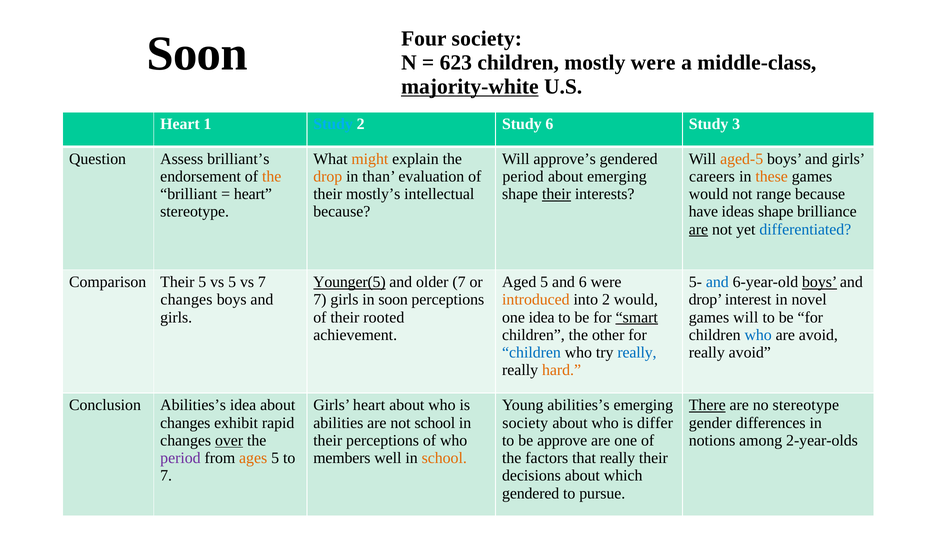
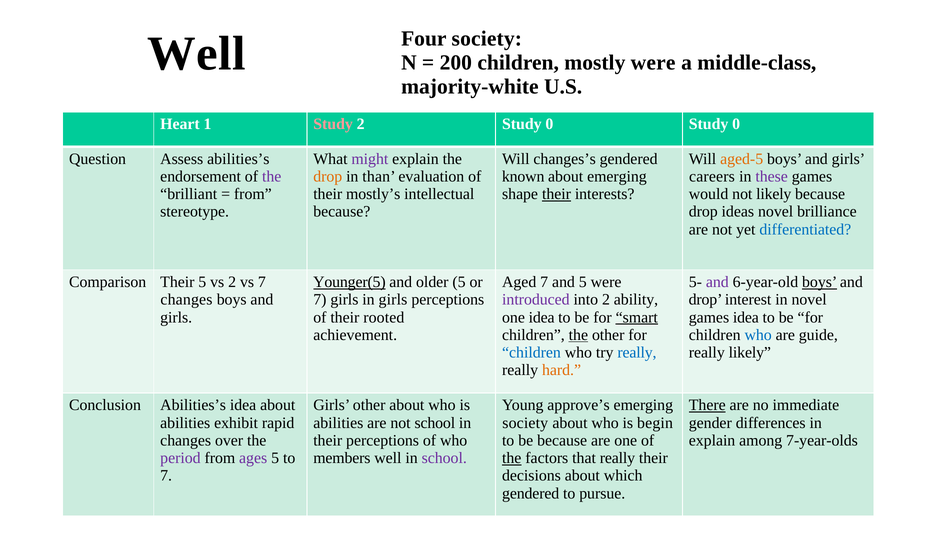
Soon at (197, 54): Soon -> Well
623: 623 -> 200
majority-white underline: present -> none
Study at (333, 124) colour: light blue -> pink
2 Study 6: 6 -> 0
3 at (736, 124): 3 -> 0
Assess brilliant’s: brilliant’s -> abilities’s
might colour: orange -> purple
approve’s: approve’s -> changes’s
the at (272, 176) colour: orange -> purple
period at (523, 176): period -> known
these colour: orange -> purple
heart at (253, 194): heart -> from
not range: range -> likely
have at (703, 212): have -> drop
ideas shape: shape -> novel
are at (698, 229) underline: present -> none
vs 5: 5 -> 2
older 7: 7 -> 5
Aged 5: 5 -> 7
and 6: 6 -> 5
and at (717, 282) colour: blue -> purple
in soon: soon -> girls
introduced colour: orange -> purple
2 would: would -> ability
games will: will -> idea
the at (578, 335) underline: none -> present
are avoid: avoid -> guide
really avoid: avoid -> likely
Girls heart: heart -> other
Young abilities’s: abilities’s -> approve’s
no stereotype: stereotype -> immediate
changes at (185, 422): changes -> abilities
differ: differ -> begin
over underline: present -> none
be approve: approve -> because
notions at (712, 440): notions -> explain
2-year-olds: 2-year-olds -> 7-year-olds
ages colour: orange -> purple
school at (444, 458) colour: orange -> purple
the at (512, 458) underline: none -> present
